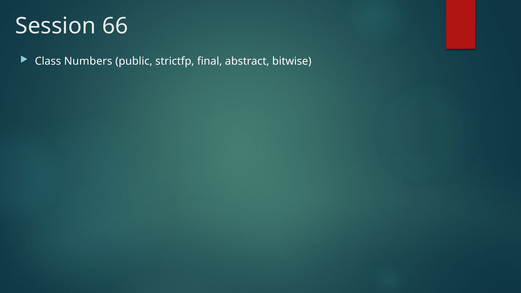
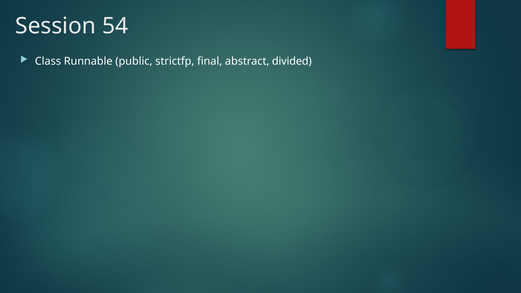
66: 66 -> 54
Numbers: Numbers -> Runnable
bitwise: bitwise -> divided
